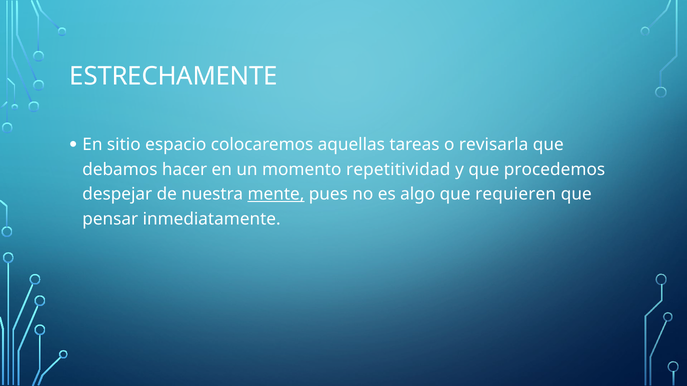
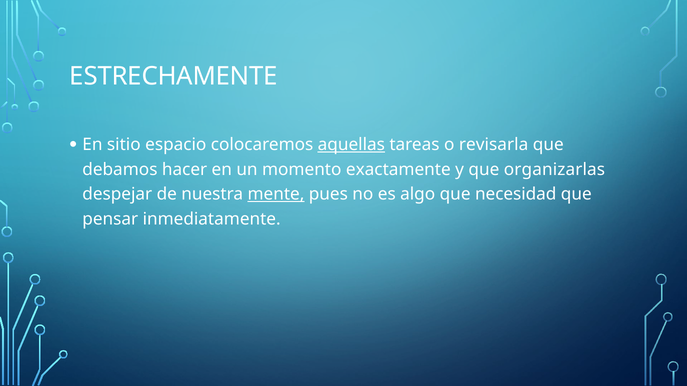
aquellas underline: none -> present
repetitividad: repetitividad -> exactamente
procedemos: procedemos -> organizarlas
requieren: requieren -> necesidad
